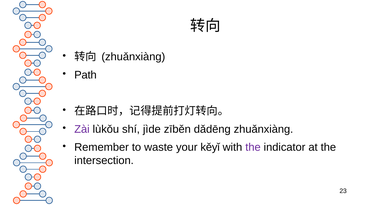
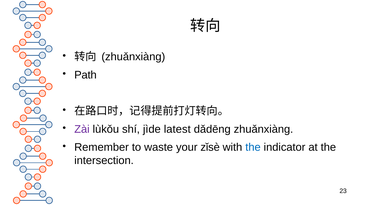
zīběn: zīběn -> latest
kěyǐ: kěyǐ -> zǐsè
the at (253, 148) colour: purple -> blue
